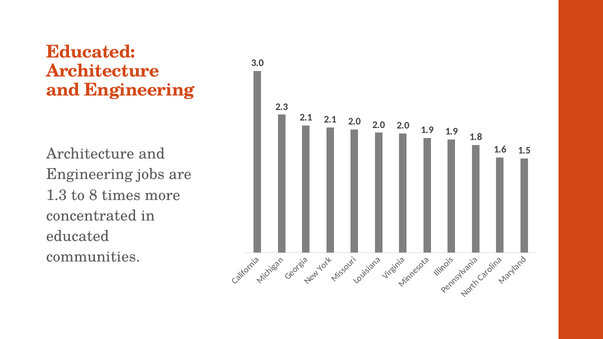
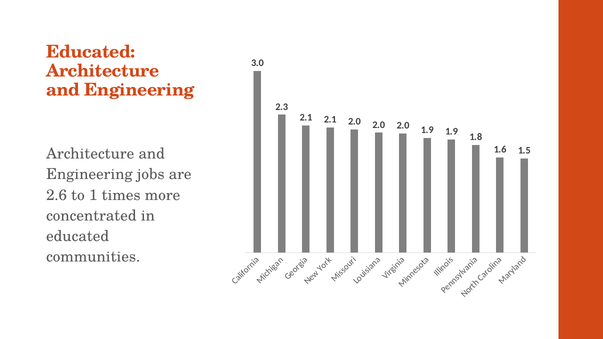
1.3: 1.3 -> 2.6
8: 8 -> 1
